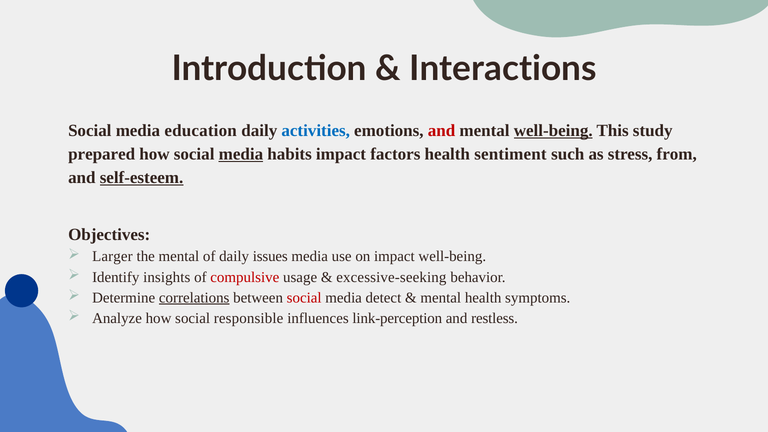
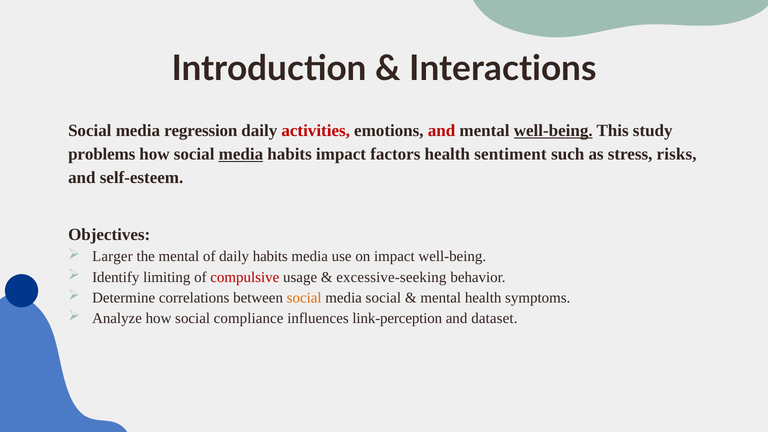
education: education -> regression
activities colour: blue -> red
prepared: prepared -> problems
from: from -> risks
self-esteem underline: present -> none
daily issues: issues -> habits
insights: insights -> limiting
correlations underline: present -> none
social at (304, 298) colour: red -> orange
media detect: detect -> social
responsible: responsible -> compliance
restless: restless -> dataset
